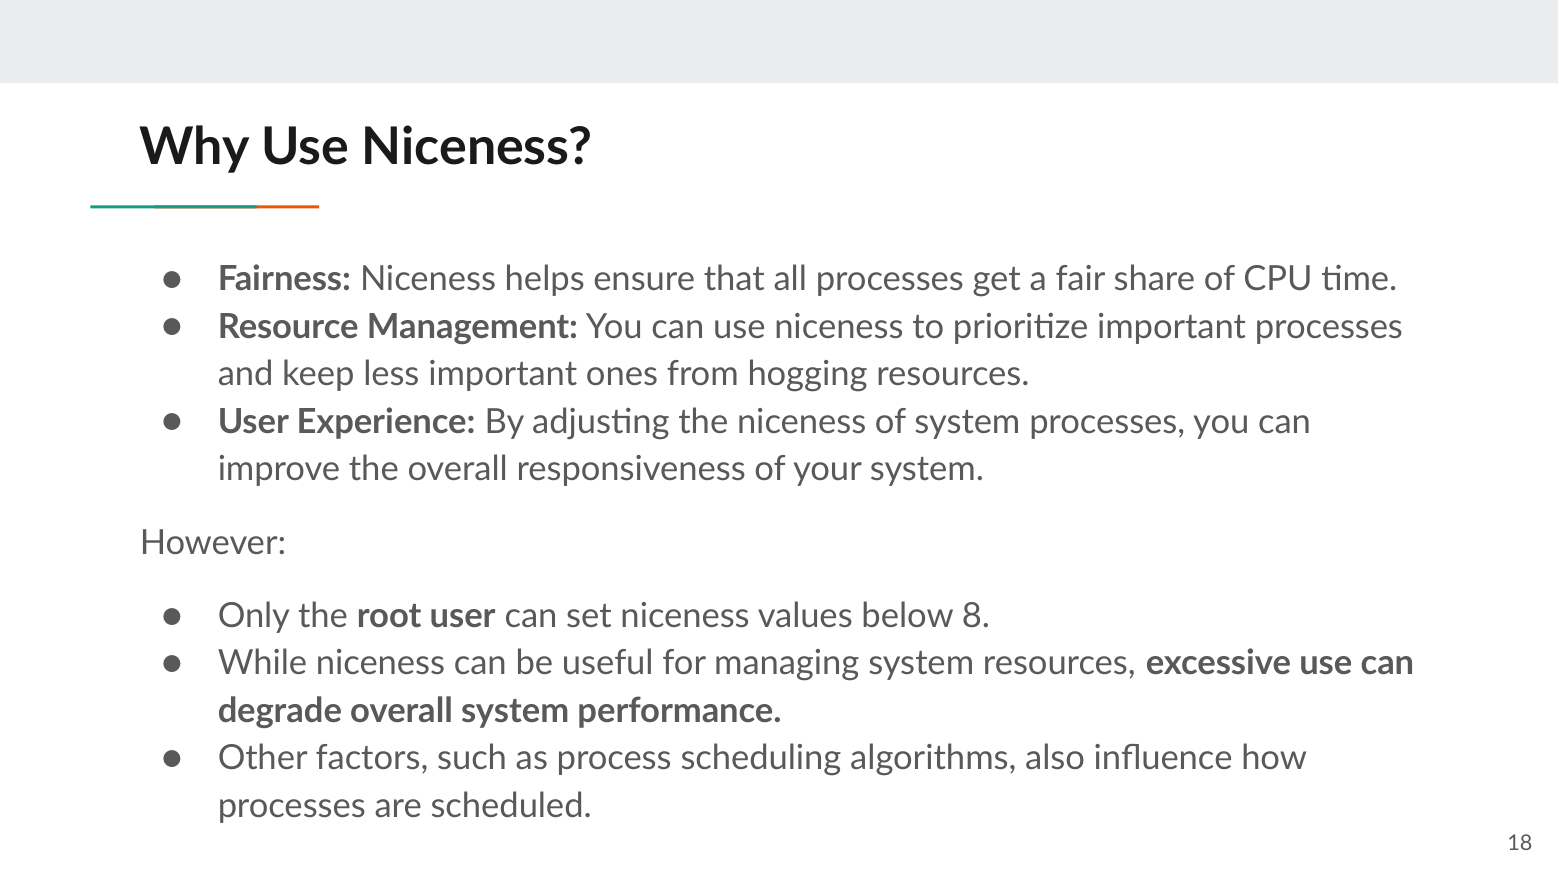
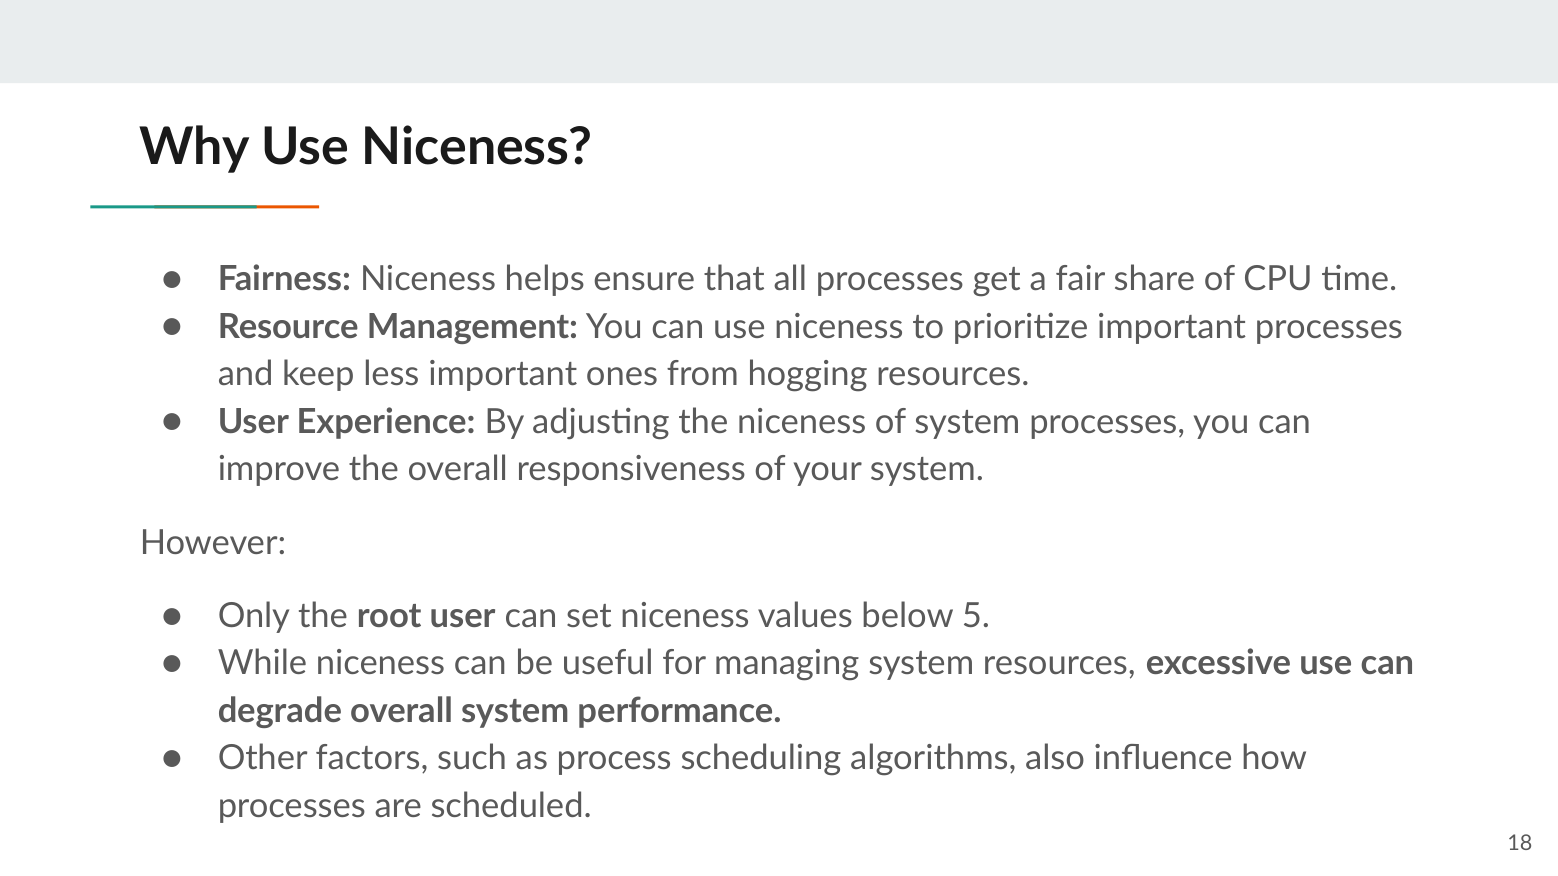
8: 8 -> 5
